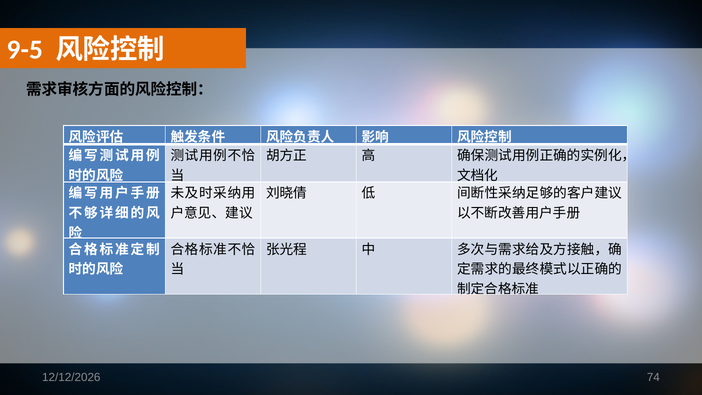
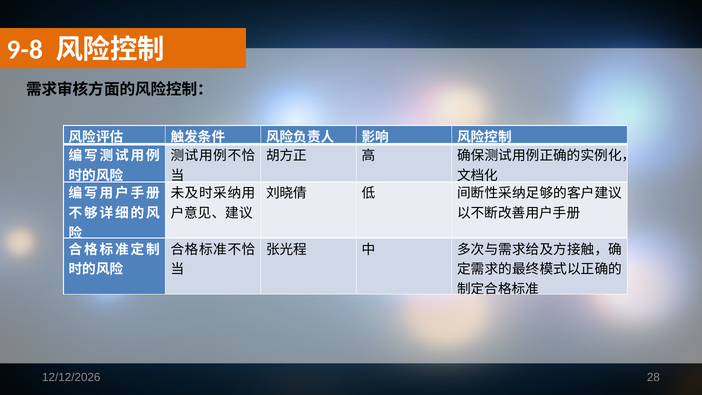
9-5: 9-5 -> 9-8
74: 74 -> 28
